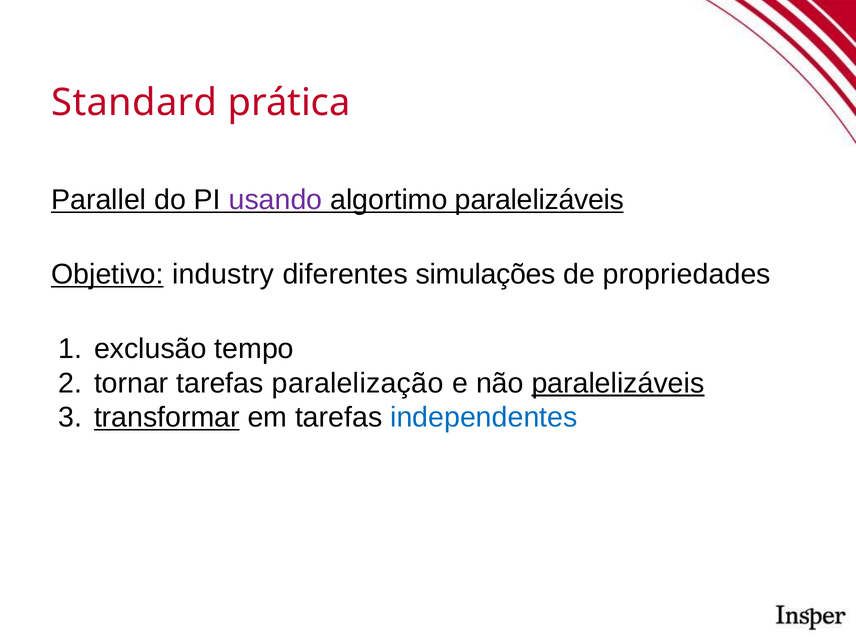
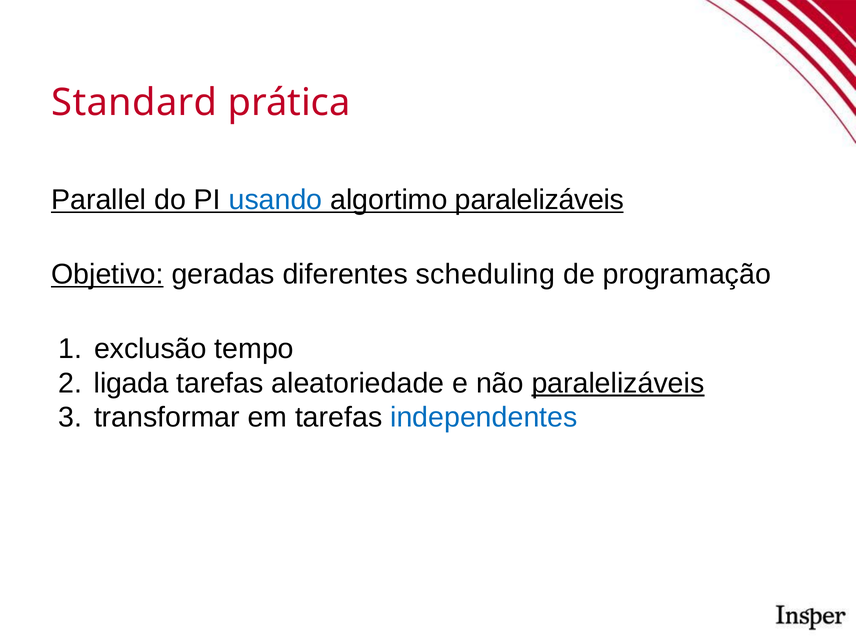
usando colour: purple -> blue
industry: industry -> geradas
simulações: simulações -> scheduling
propriedades: propriedades -> programação
tornar: tornar -> ligada
paralelização: paralelização -> aleatoriedade
transformar underline: present -> none
